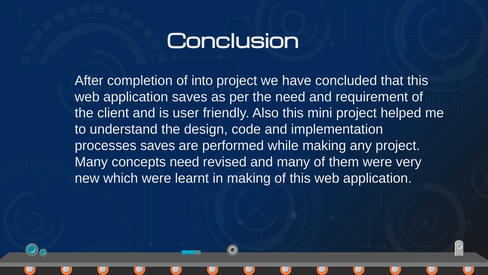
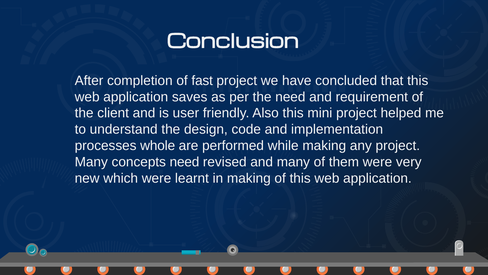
into: into -> fast
processes saves: saves -> whole
